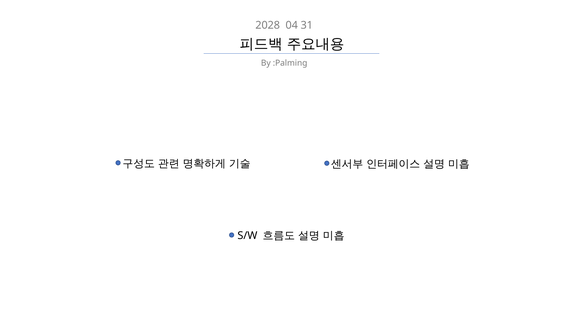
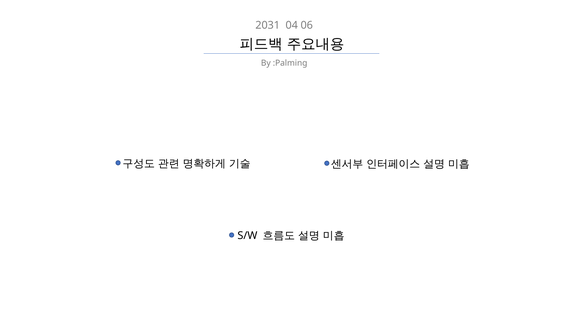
2028: 2028 -> 2031
31: 31 -> 06
